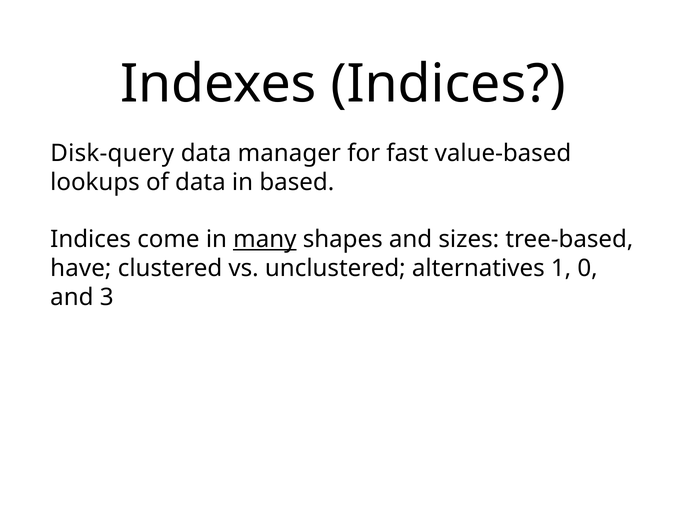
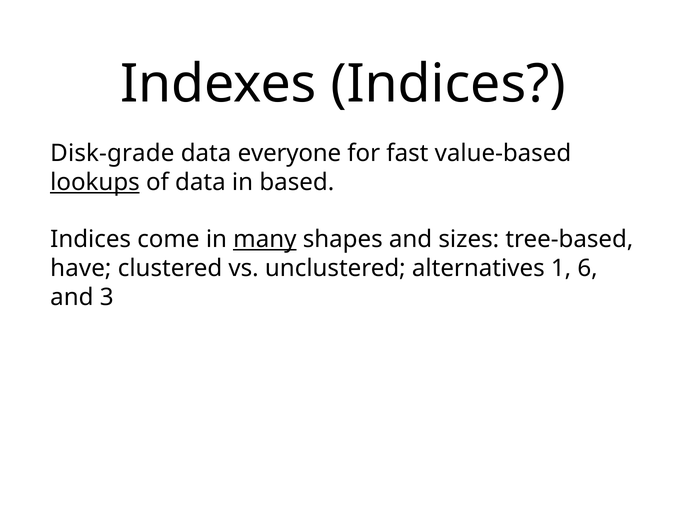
Disk-query: Disk-query -> Disk-grade
manager: manager -> everyone
lookups underline: none -> present
0: 0 -> 6
